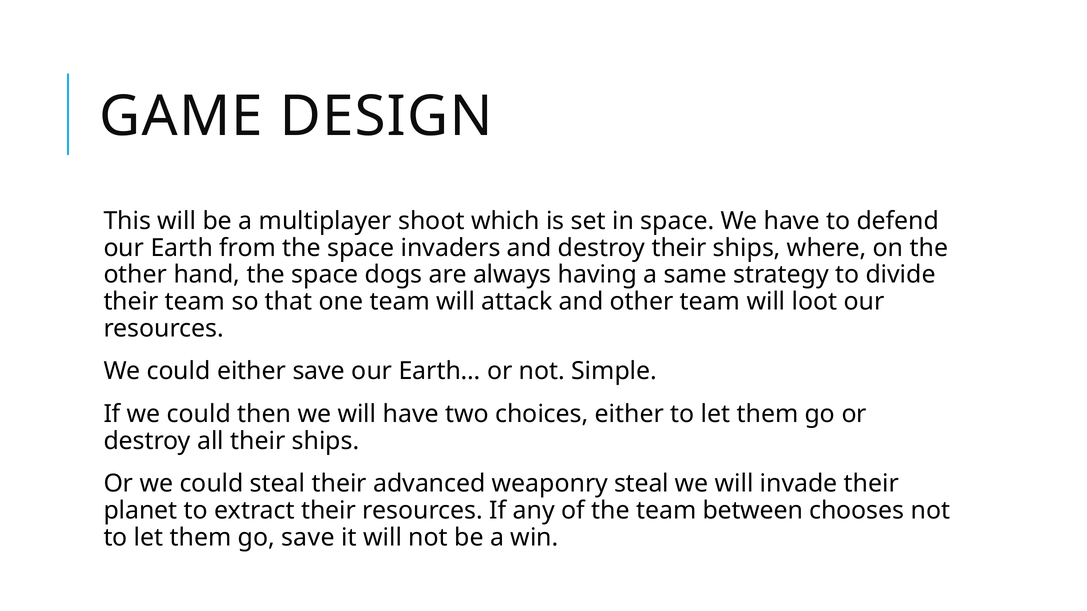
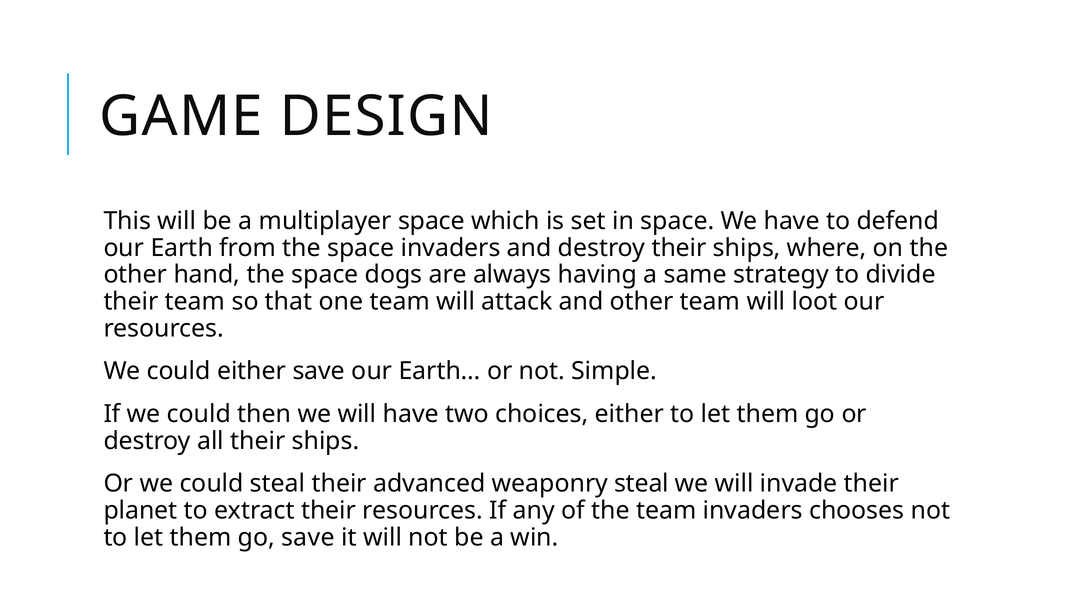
multiplayer shoot: shoot -> space
team between: between -> invaders
